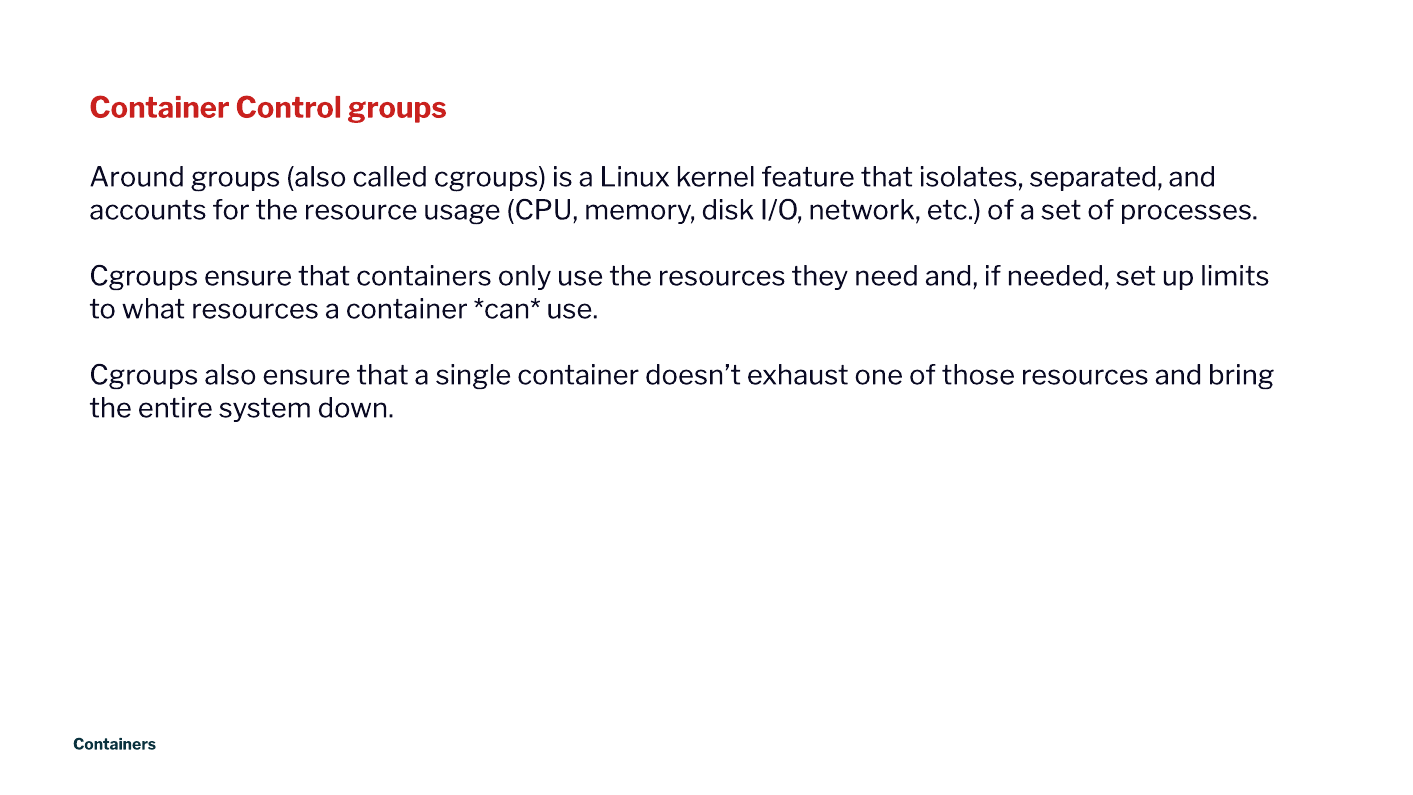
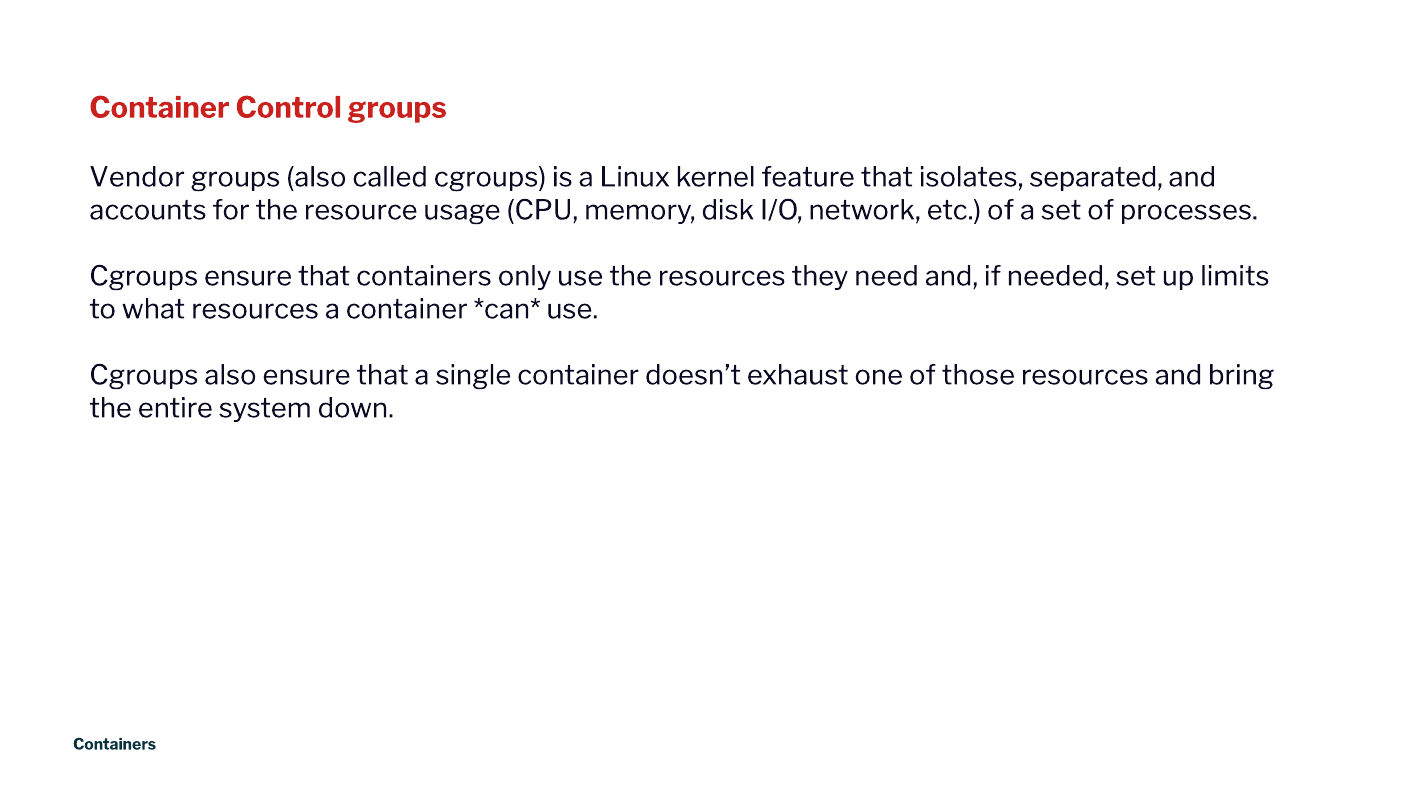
Around: Around -> Vendor
